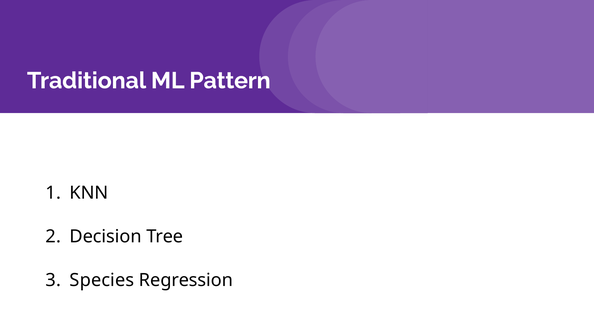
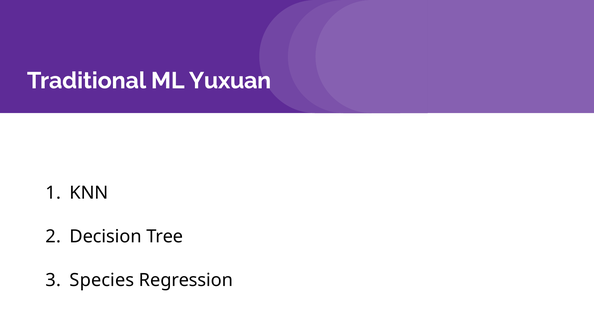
Pattern: Pattern -> Yuxuan
